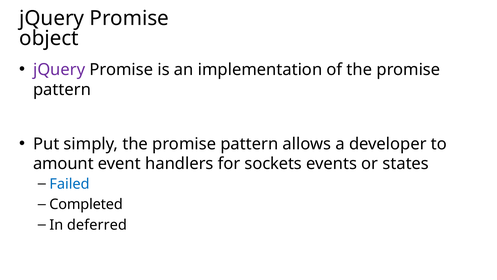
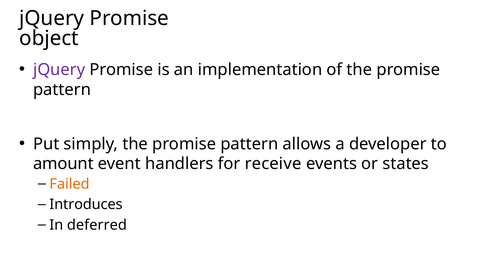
sockets: sockets -> receive
Failed colour: blue -> orange
Completed: Completed -> Introduces
